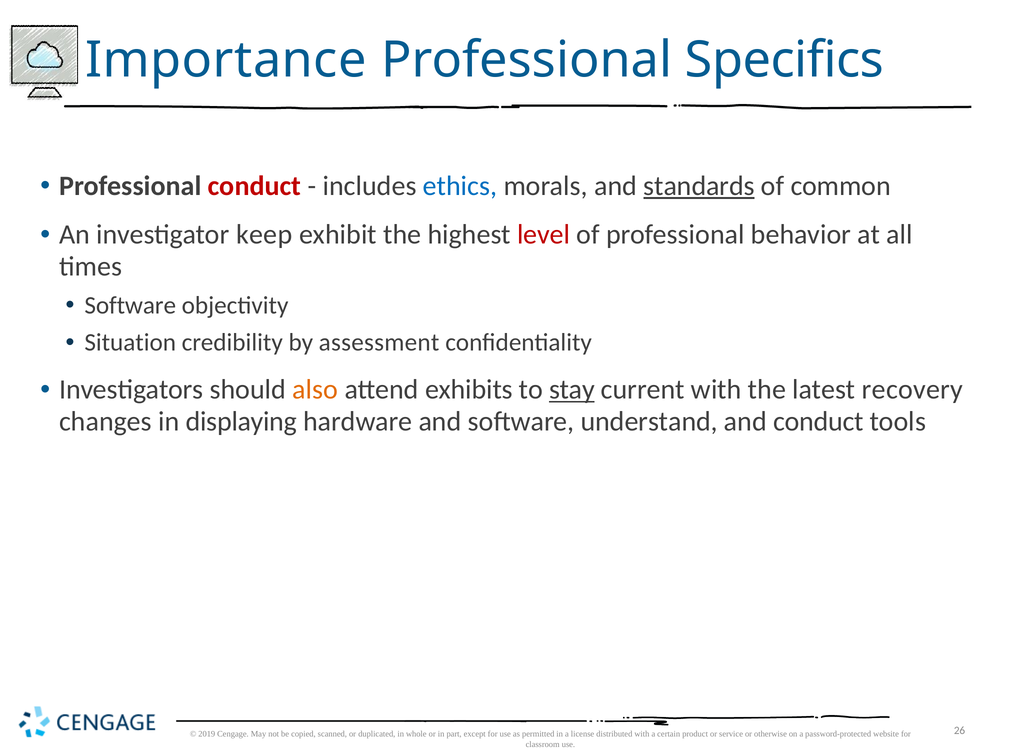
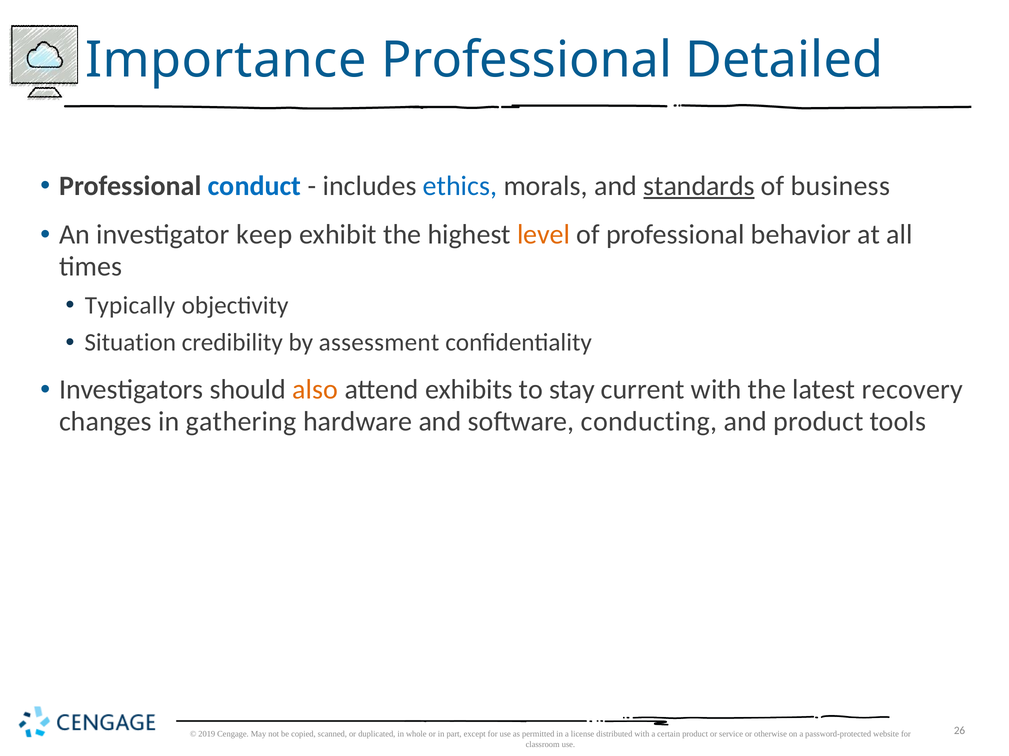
Specifics: Specifics -> Detailed
conduct at (254, 186) colour: red -> blue
common: common -> business
level colour: red -> orange
Software at (130, 306): Software -> Typically
stay underline: present -> none
displaying: displaying -> gathering
understand: understand -> conducting
and conduct: conduct -> product
